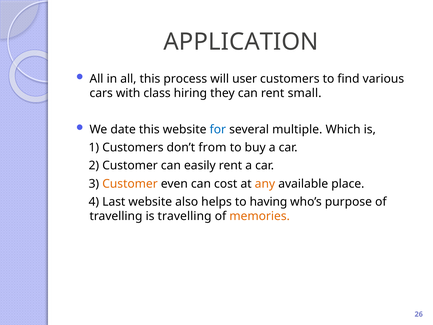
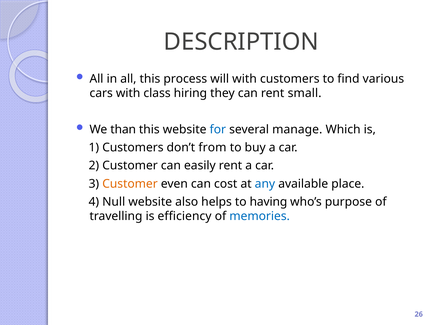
APPLICATION: APPLICATION -> DESCRIPTION
will user: user -> with
date: date -> than
multiple: multiple -> manage
any colour: orange -> blue
Last: Last -> Null
is travelling: travelling -> efficiency
memories colour: orange -> blue
